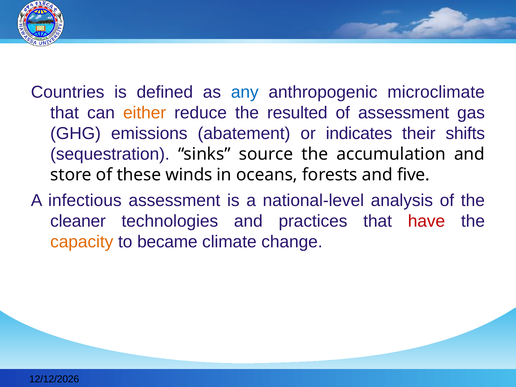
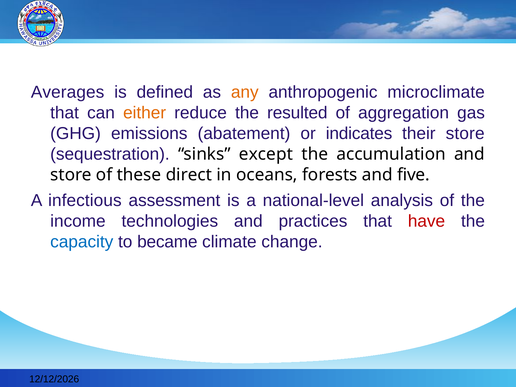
Countries: Countries -> Averages
any colour: blue -> orange
of assessment: assessment -> aggregation
their shifts: shifts -> store
source: source -> except
winds: winds -> direct
cleaner: cleaner -> income
capacity colour: orange -> blue
